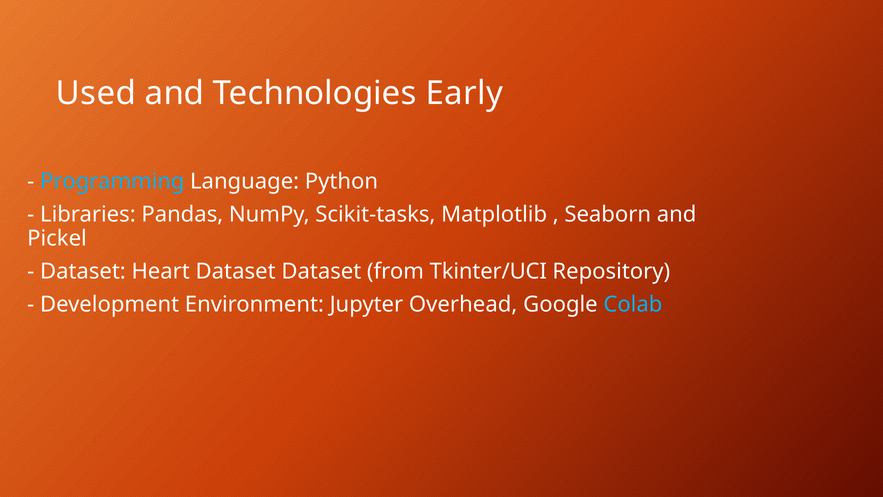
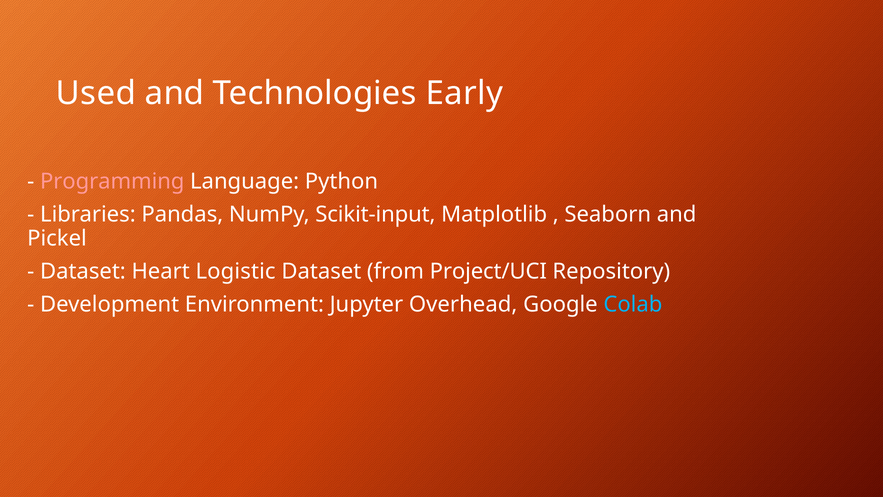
Programming colour: light blue -> pink
Scikit-tasks: Scikit-tasks -> Scikit-input
Heart Dataset: Dataset -> Logistic
Tkinter/UCI: Tkinter/UCI -> Project/UCI
